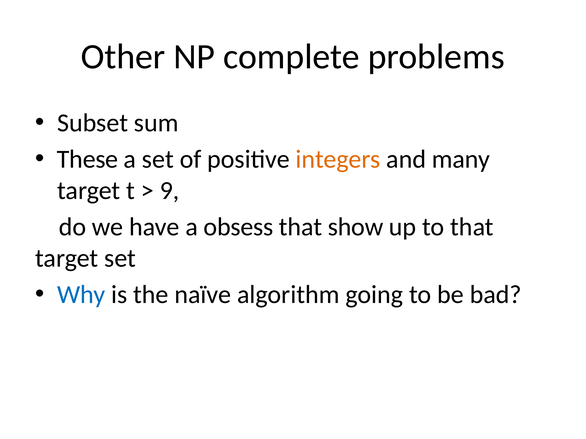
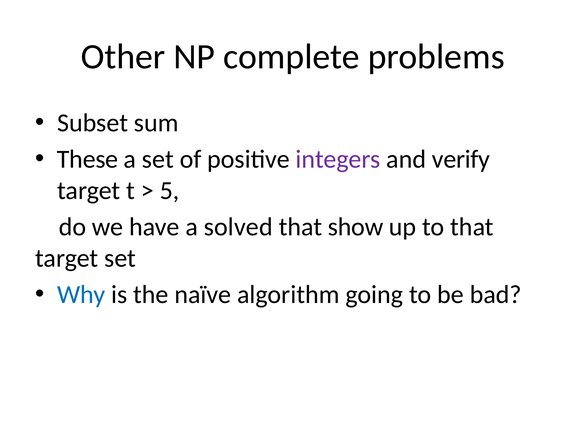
integers colour: orange -> purple
many: many -> verify
9: 9 -> 5
obsess: obsess -> solved
